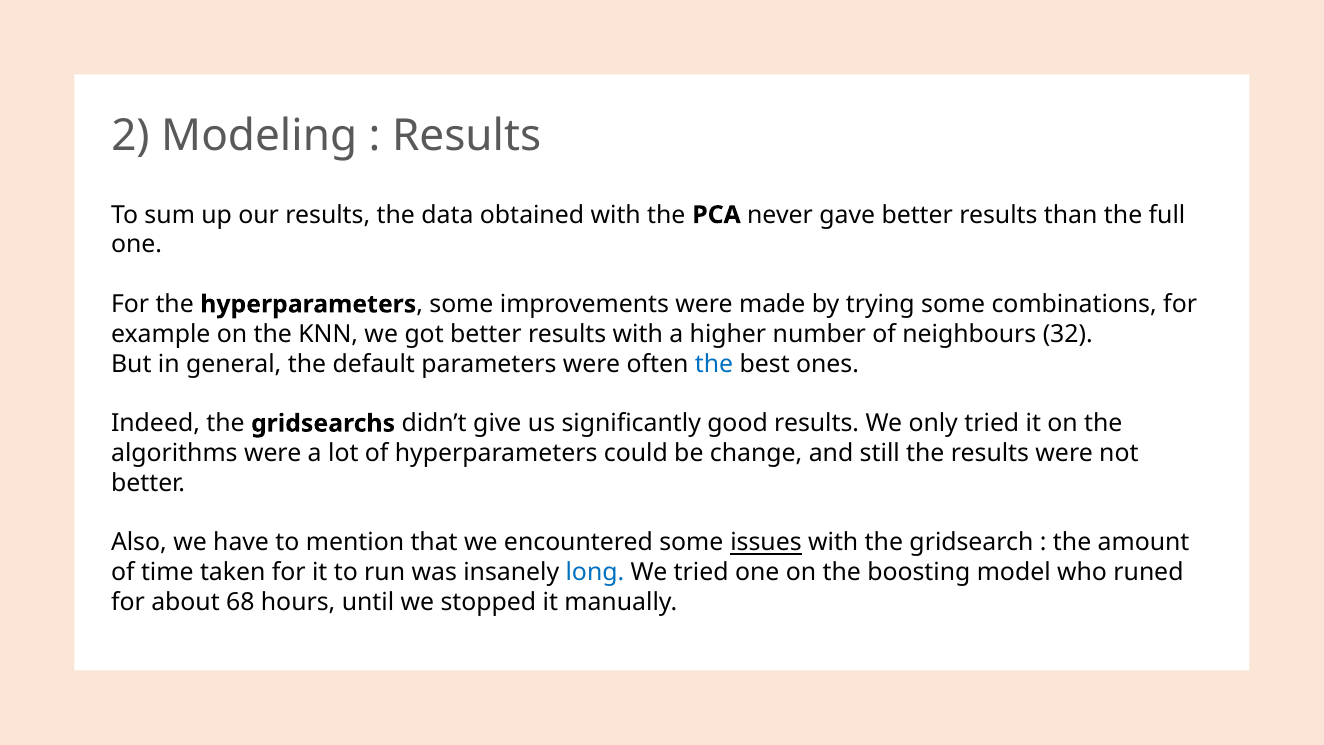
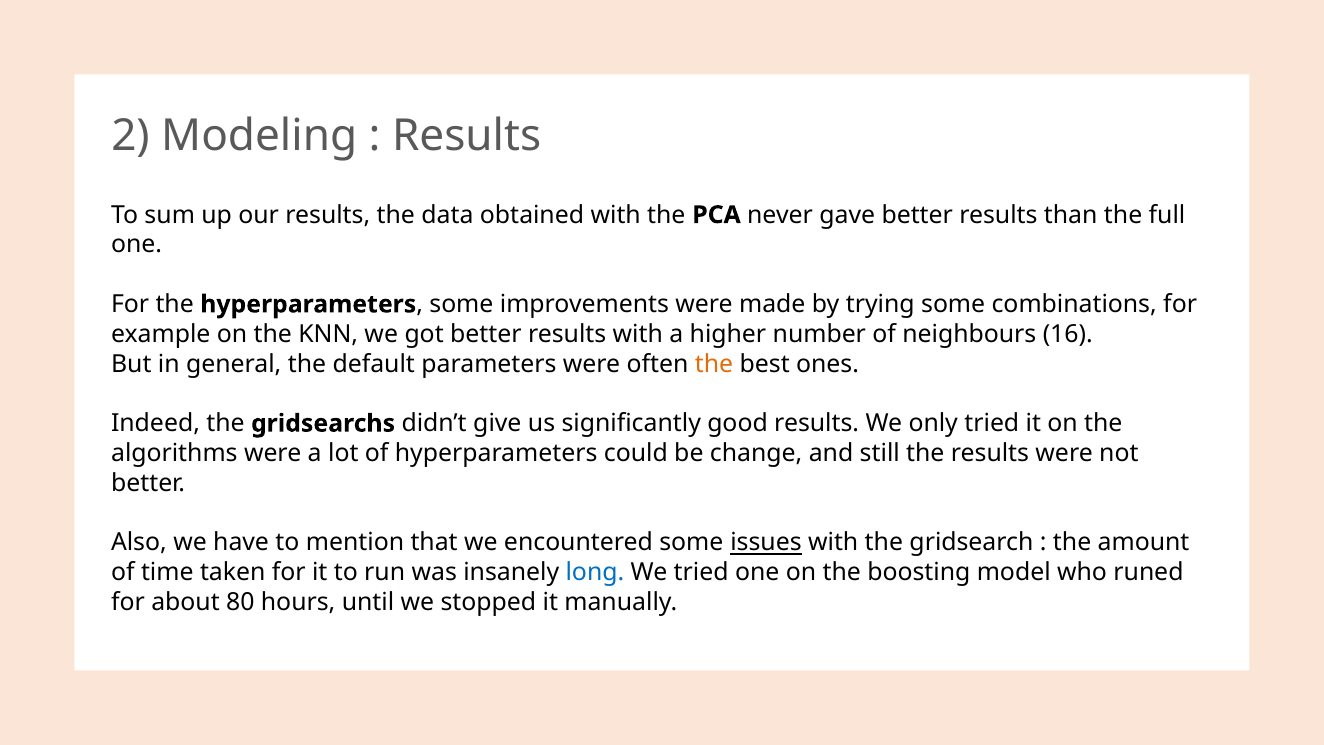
32: 32 -> 16
the at (714, 364) colour: blue -> orange
68: 68 -> 80
